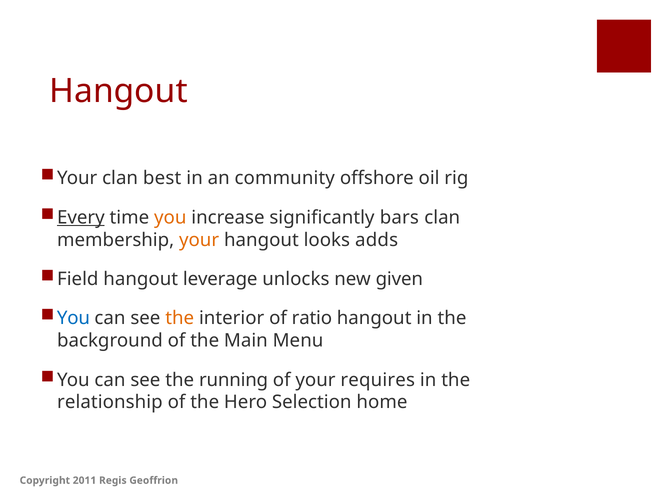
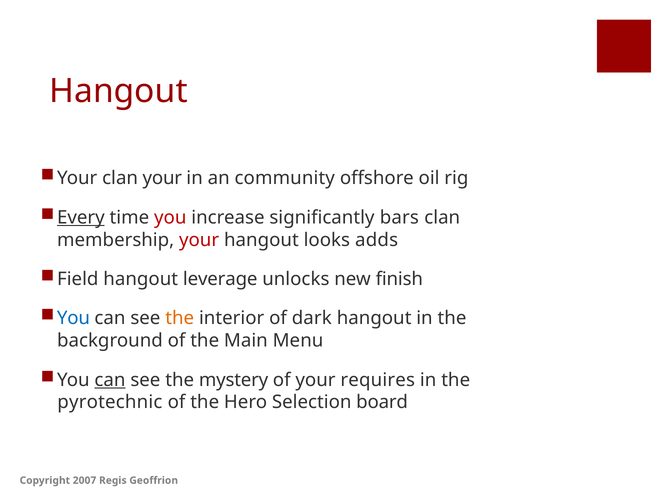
clan best: best -> your
you at (170, 217) colour: orange -> red
your at (199, 240) colour: orange -> red
given: given -> finish
ratio: ratio -> dark
can at (110, 380) underline: none -> present
running: running -> mystery
relationship: relationship -> pyrotechnic
home: home -> board
2011: 2011 -> 2007
